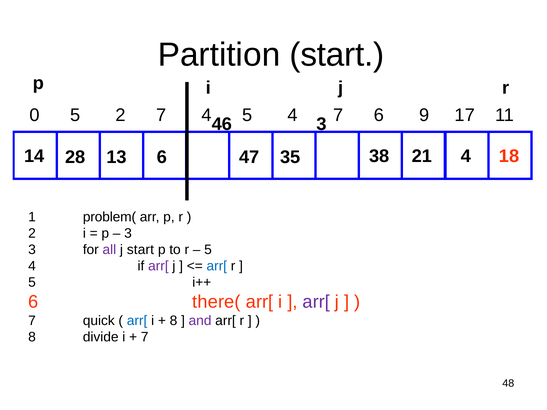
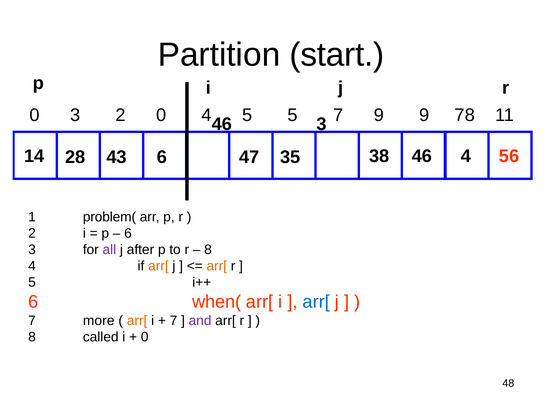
0 5: 5 -> 3
2 7: 7 -> 0
4 5 4: 4 -> 5
7 6: 6 -> 9
17: 17 -> 78
13: 13 -> 43
38 21: 21 -> 46
18: 18 -> 56
3 at (128, 233): 3 -> 6
j start: start -> after
5 at (208, 250): 5 -> 8
arr[ at (158, 266) colour: purple -> orange
arr[ at (217, 266) colour: blue -> orange
there(: there( -> when(
arr[ at (316, 302) colour: purple -> blue
quick: quick -> more
arr[ at (137, 321) colour: blue -> orange
8 at (174, 321): 8 -> 7
divide: divide -> called
7 at (145, 337): 7 -> 0
